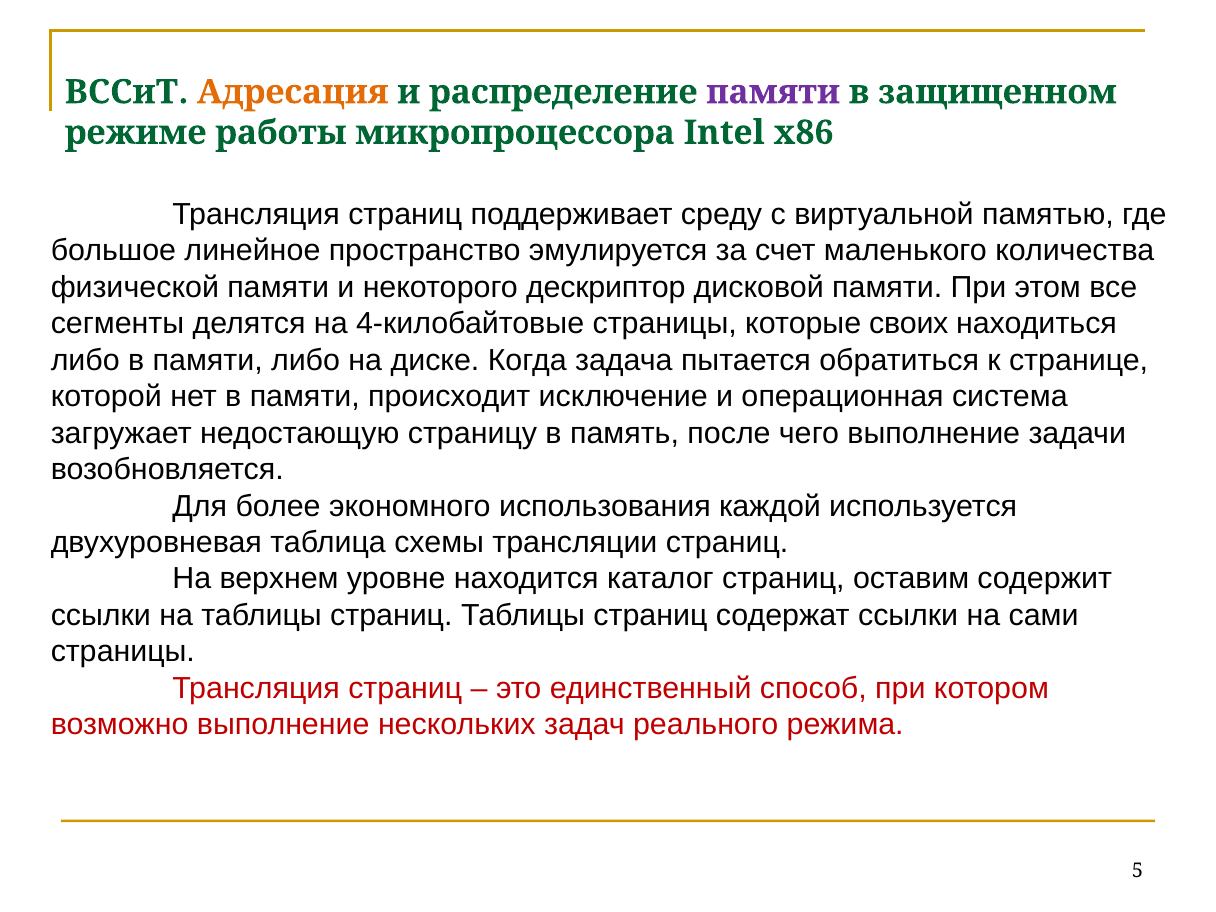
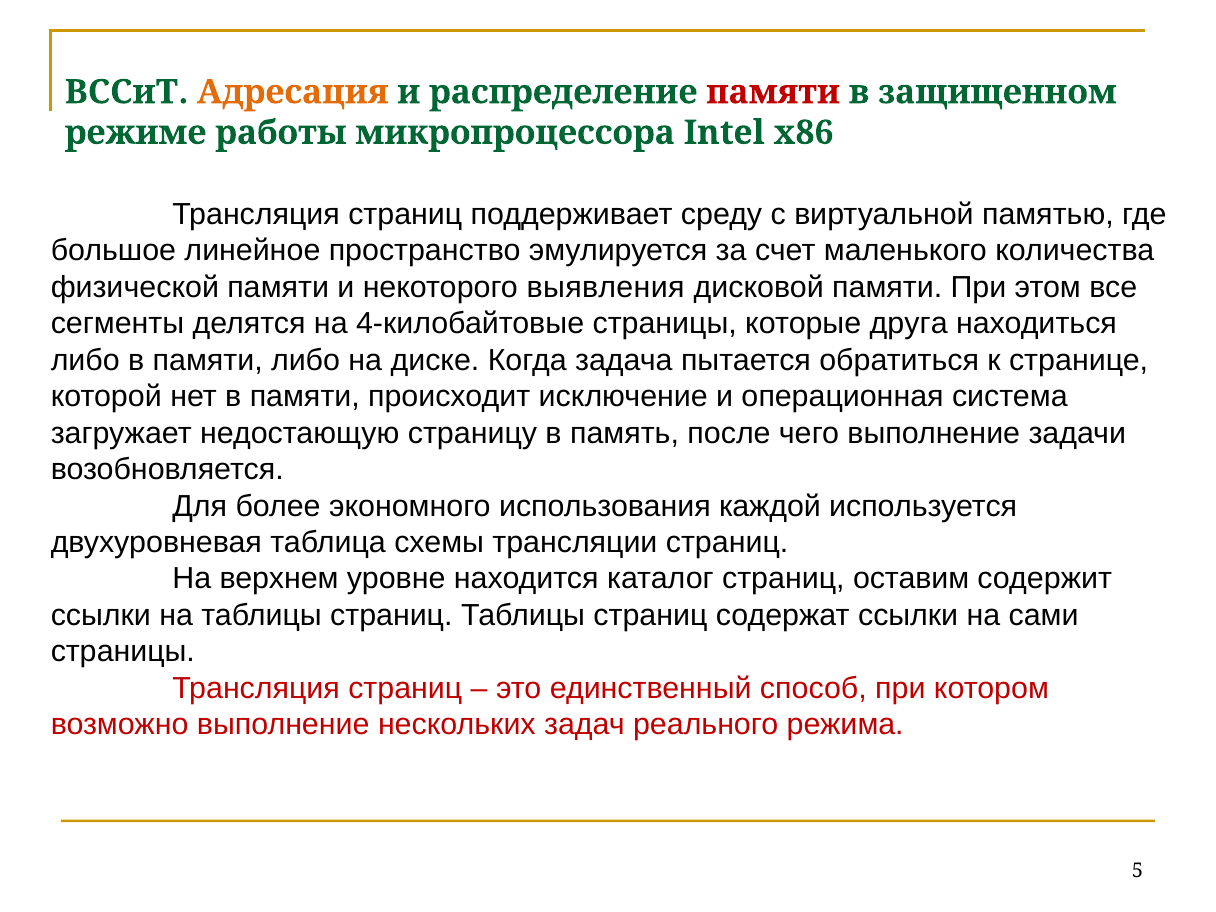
памяти at (773, 92) colour: purple -> red
дескриптор: дескриптор -> выявления
своих: своих -> друга
